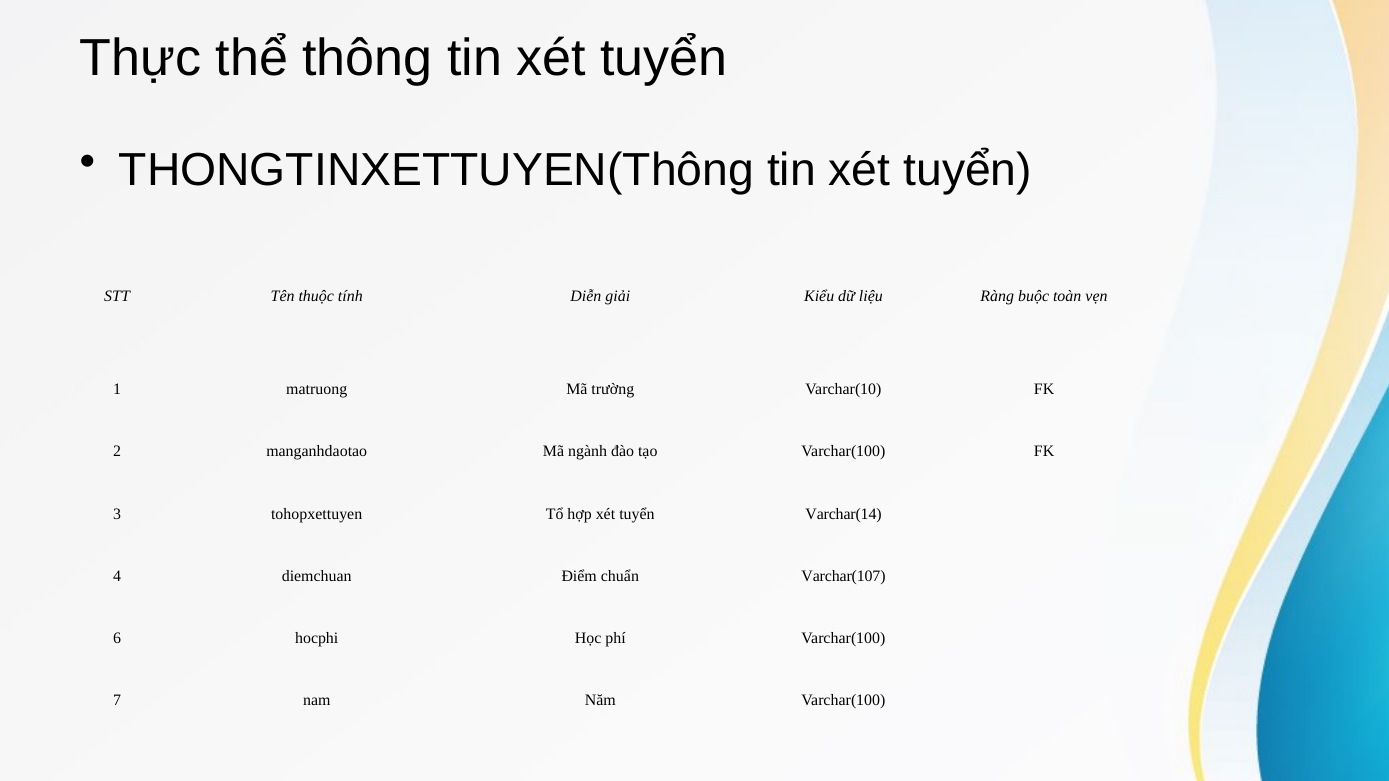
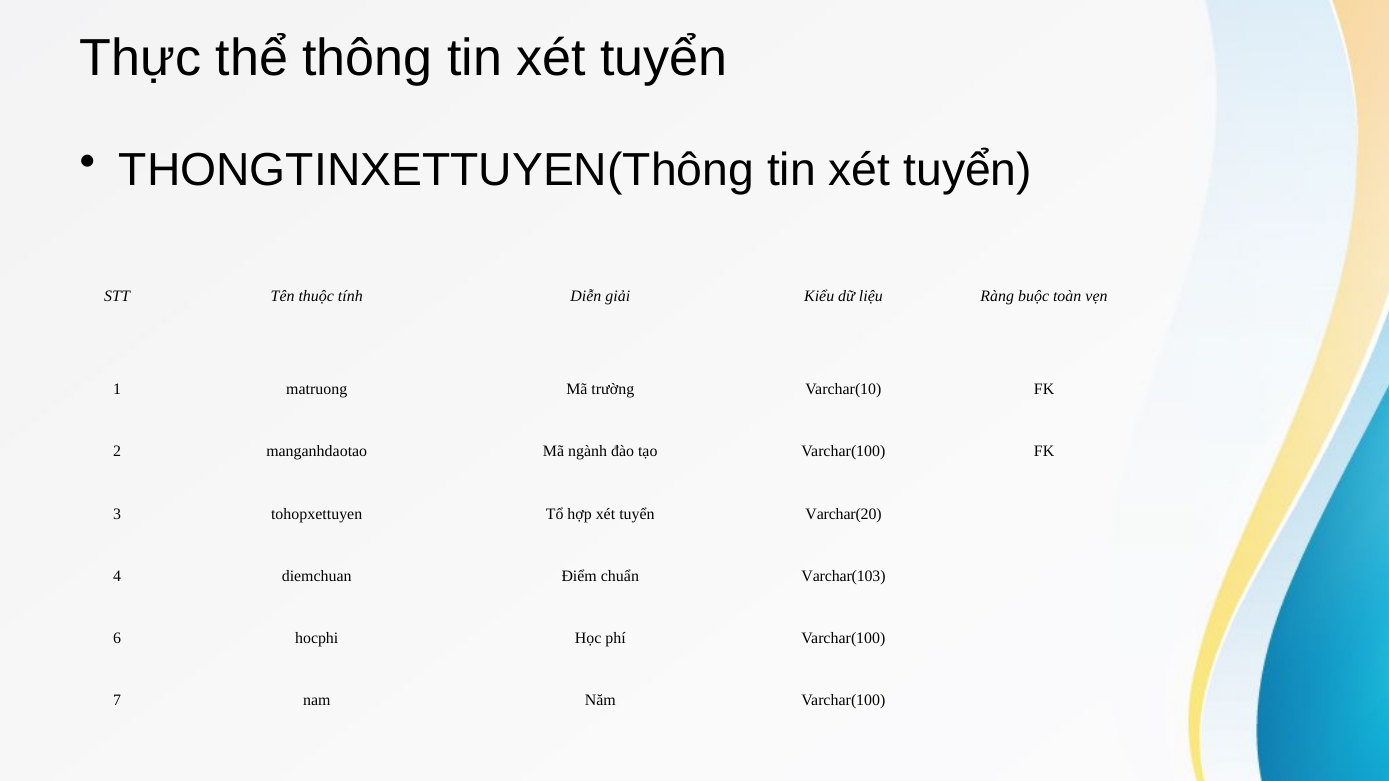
Varchar(14: Varchar(14 -> Varchar(20
Varchar(107: Varchar(107 -> Varchar(103
